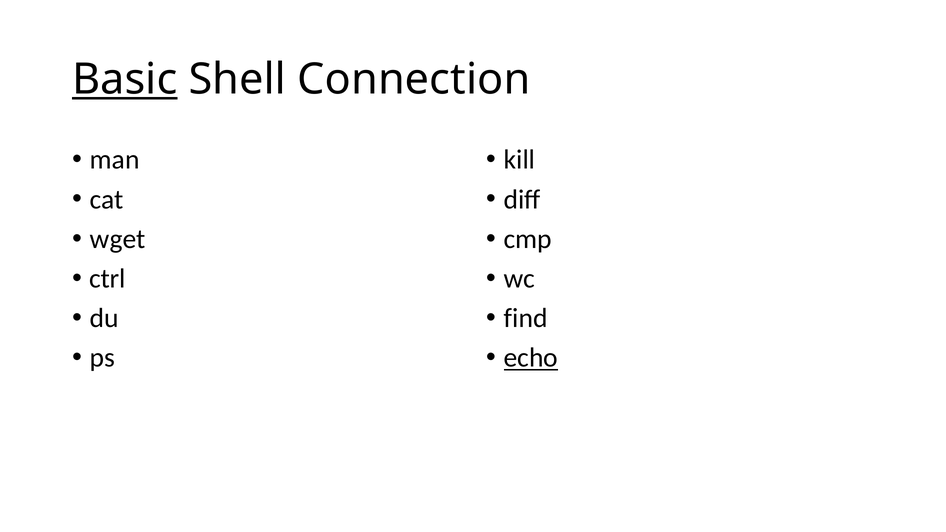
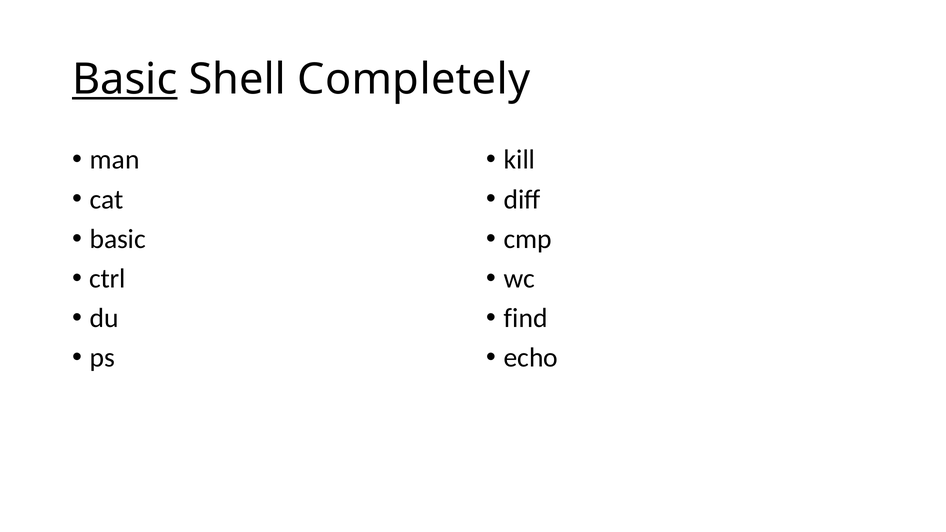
Connection: Connection -> Completely
wget at (118, 239): wget -> basic
echo underline: present -> none
